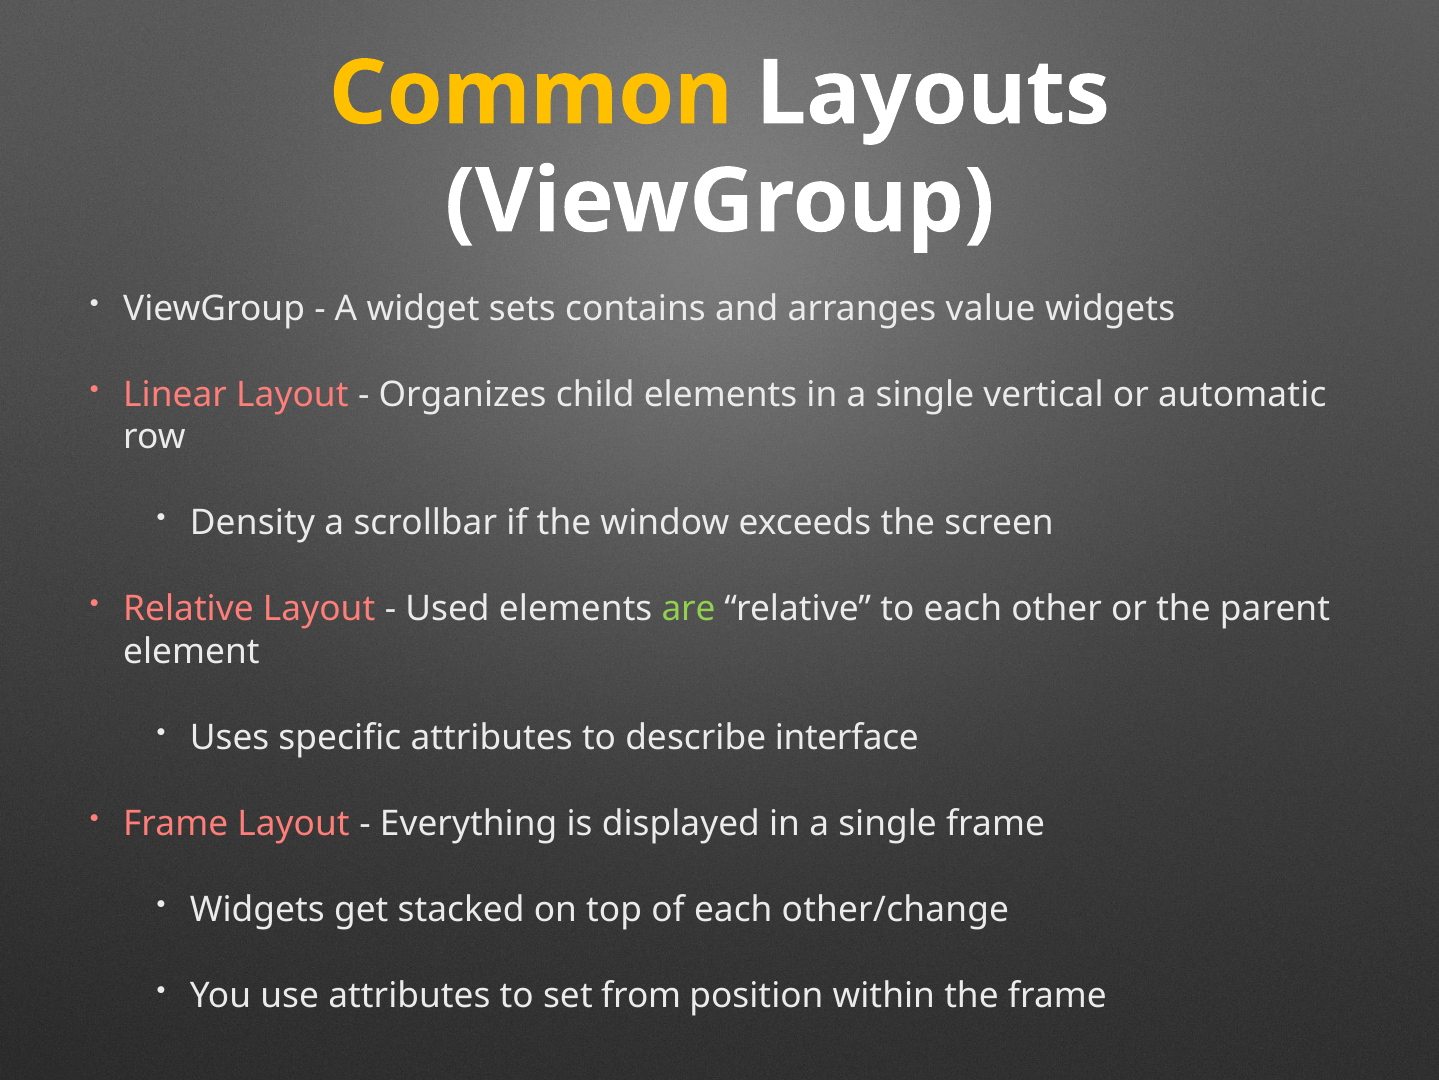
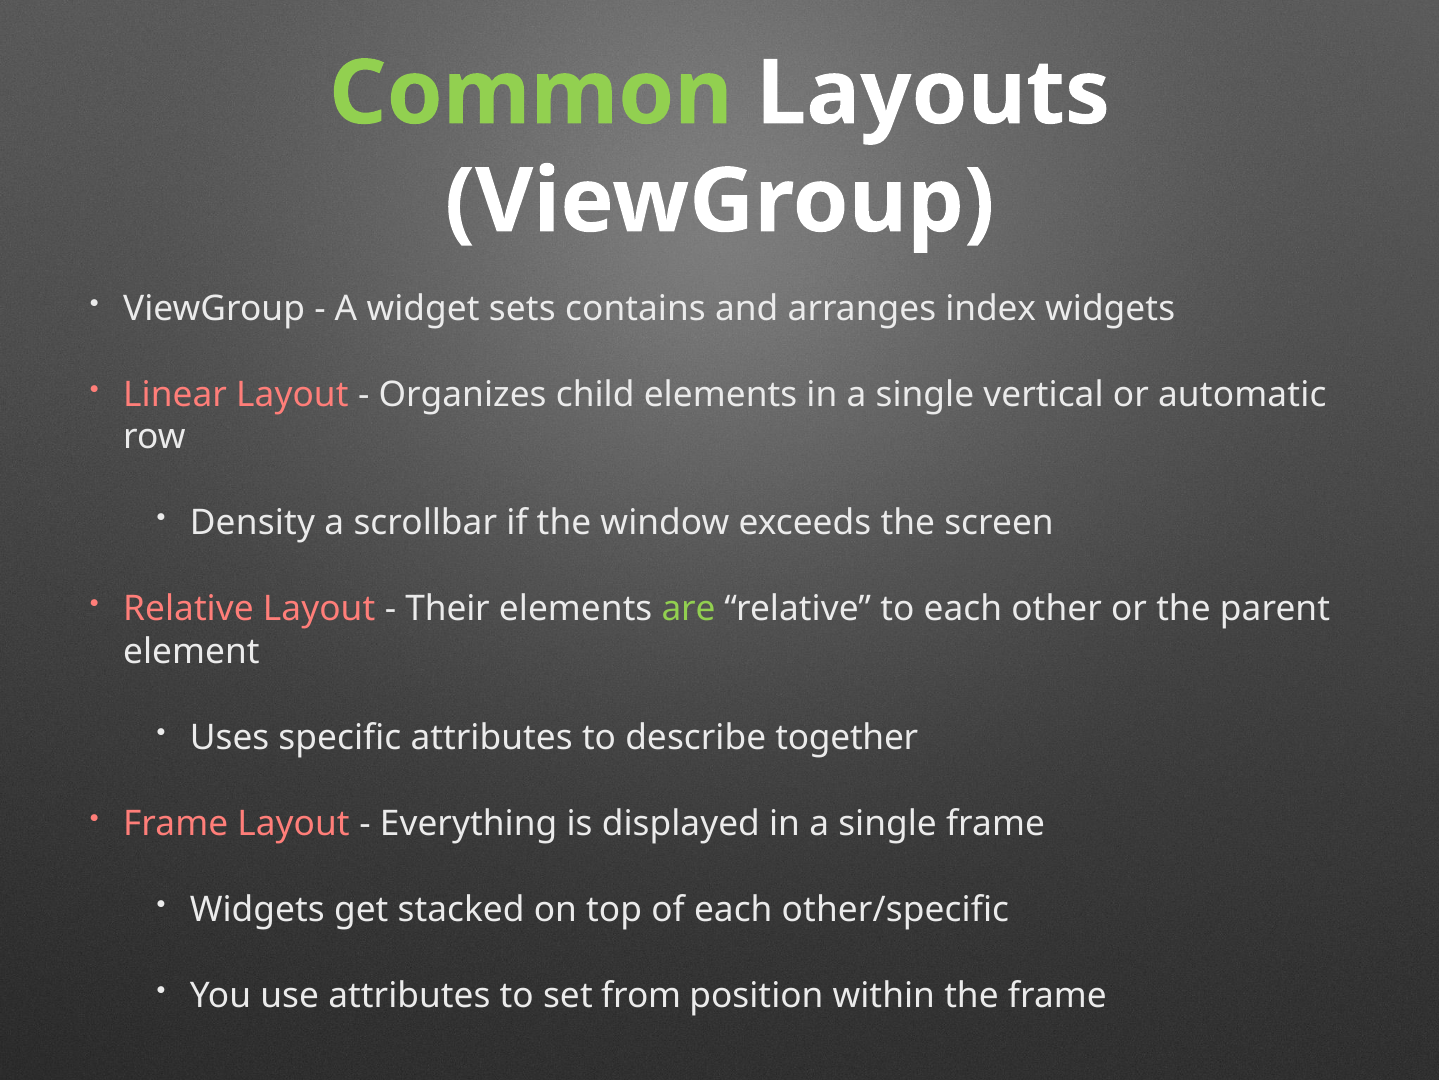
Common colour: yellow -> light green
value: value -> index
Used: Used -> Their
interface: interface -> together
other/change: other/change -> other/specific
